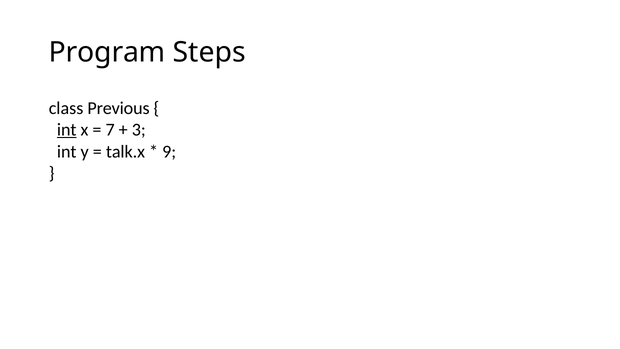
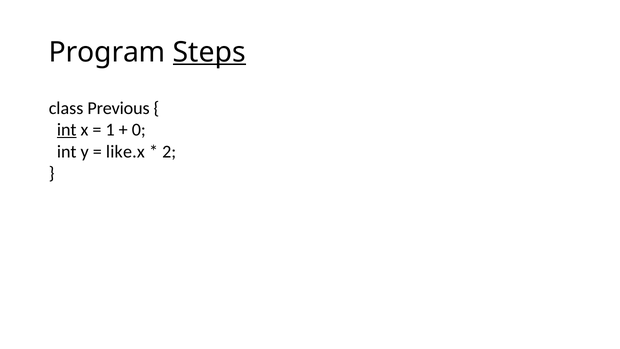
Steps underline: none -> present
7: 7 -> 1
3: 3 -> 0
talk.x: talk.x -> like.x
9: 9 -> 2
